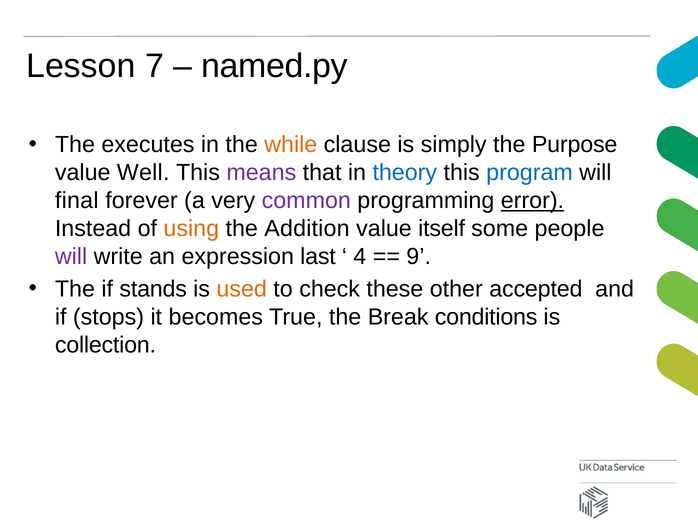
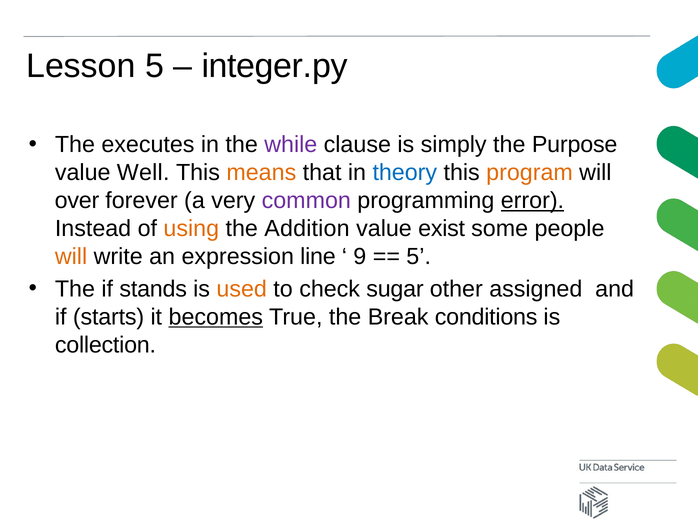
Lesson 7: 7 -> 5
named.py: named.py -> integer.py
while colour: orange -> purple
means colour: purple -> orange
program colour: blue -> orange
final: final -> over
itself: itself -> exist
will at (71, 256) colour: purple -> orange
last: last -> line
4: 4 -> 9
9 at (419, 256): 9 -> 5
these: these -> sugar
accepted: accepted -> assigned
stops: stops -> starts
becomes underline: none -> present
